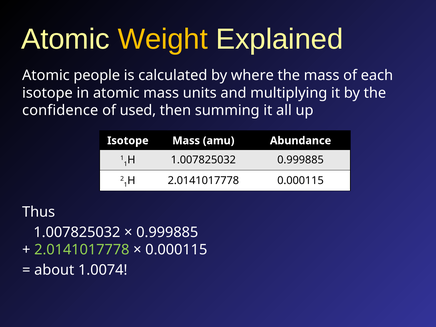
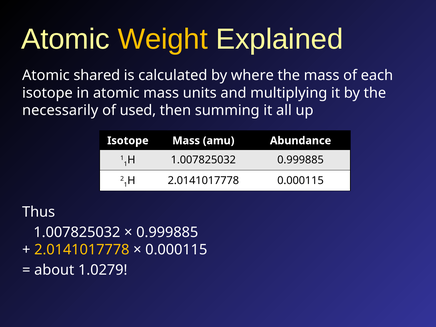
people: people -> shared
confidence: confidence -> necessarily
2.0141017778 at (82, 250) colour: light green -> yellow
1.0074: 1.0074 -> 1.0279
